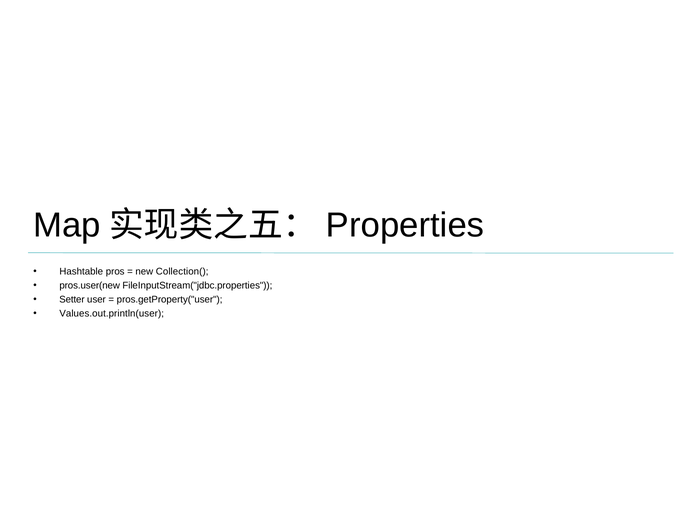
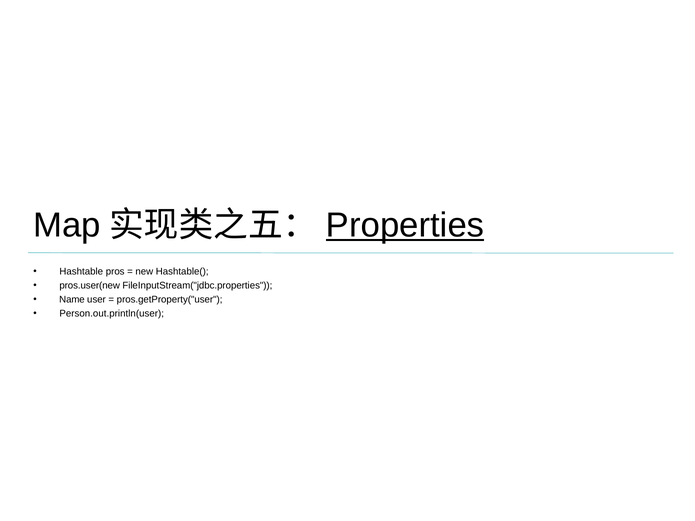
Properties underline: none -> present
Collection(: Collection( -> Hashtable(
Setter: Setter -> Name
Values.out.println(user: Values.out.println(user -> Person.out.println(user
